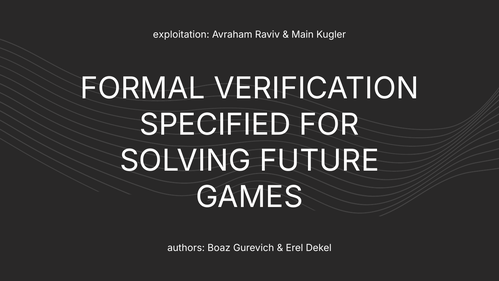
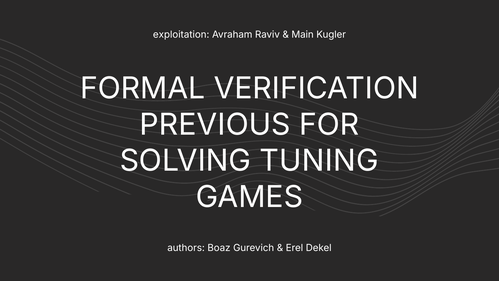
SPECIFIED: SPECIFIED -> PREVIOUS
FUTURE: FUTURE -> TUNING
